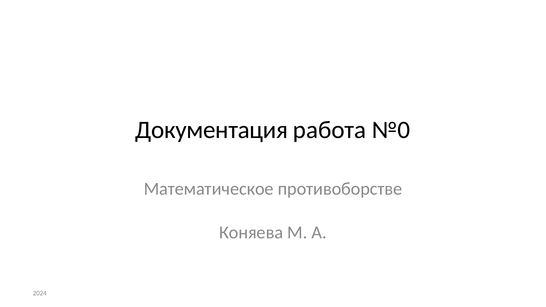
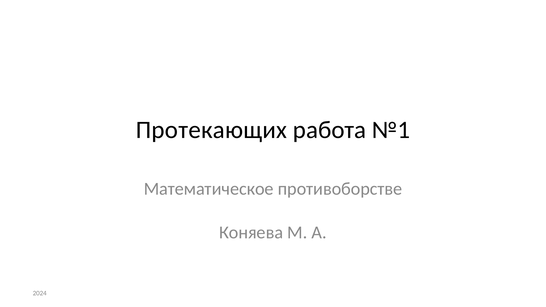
Документация: Документация -> Протекающих
№0: №0 -> №1
